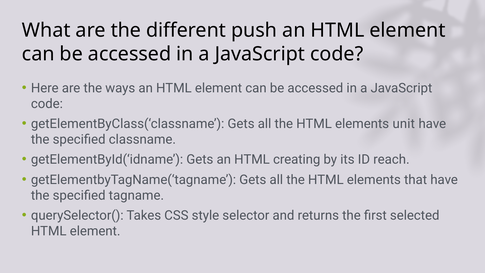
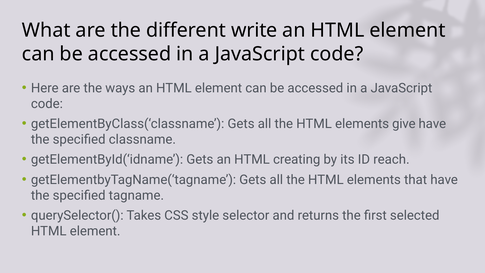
push: push -> write
unit: unit -> give
